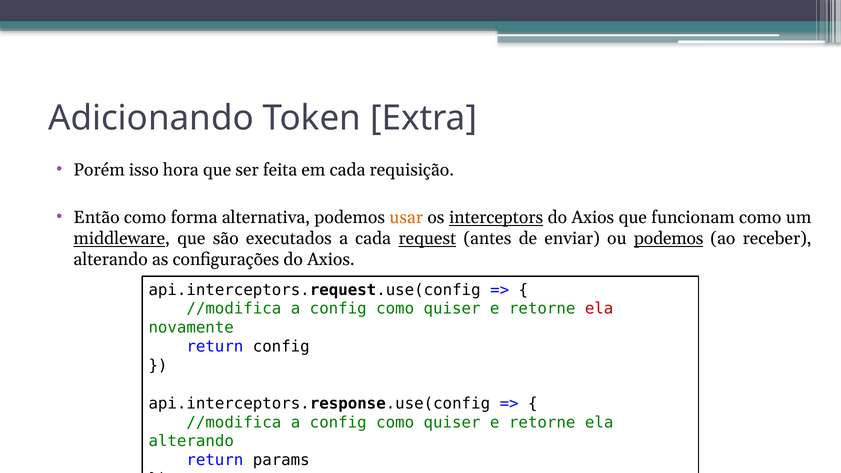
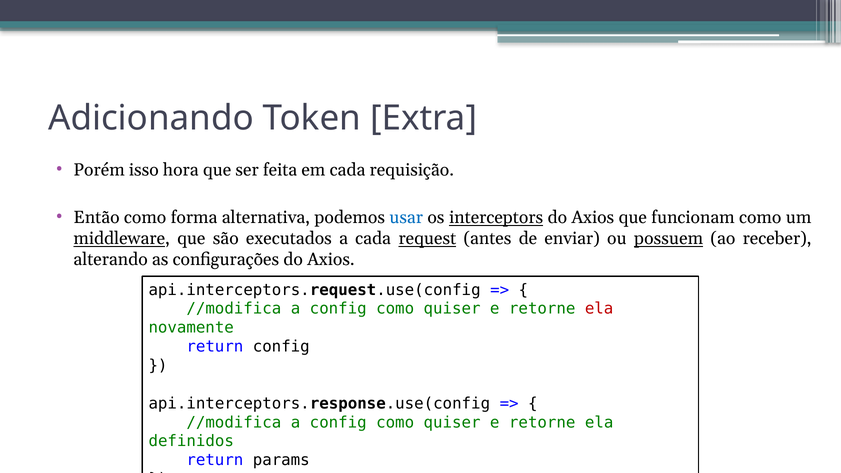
usar colour: orange -> blue
ou podemos: podemos -> possuem
alterando at (191, 441): alterando -> definidos
